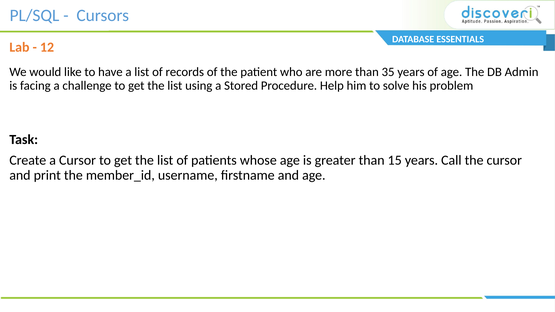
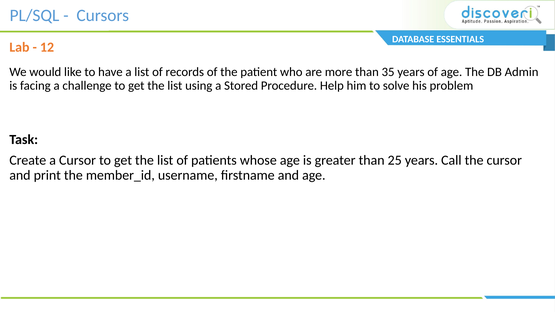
15: 15 -> 25
